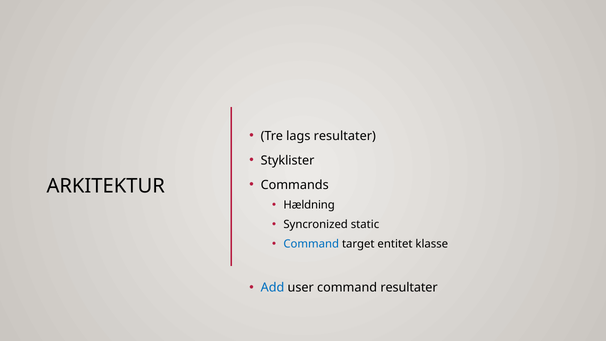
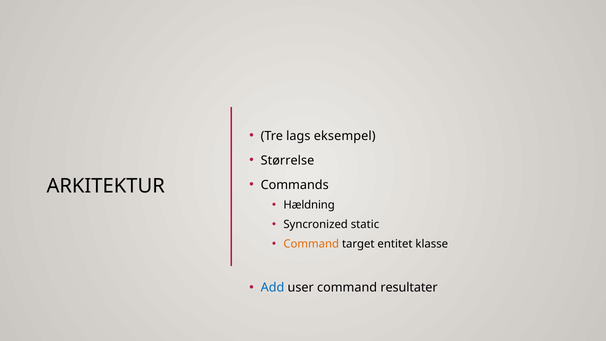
lags resultater: resultater -> eksempel
Styklister: Styklister -> Størrelse
Command at (311, 244) colour: blue -> orange
